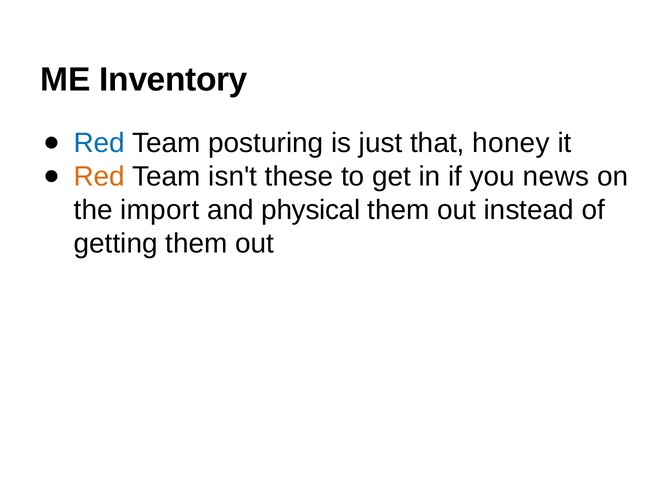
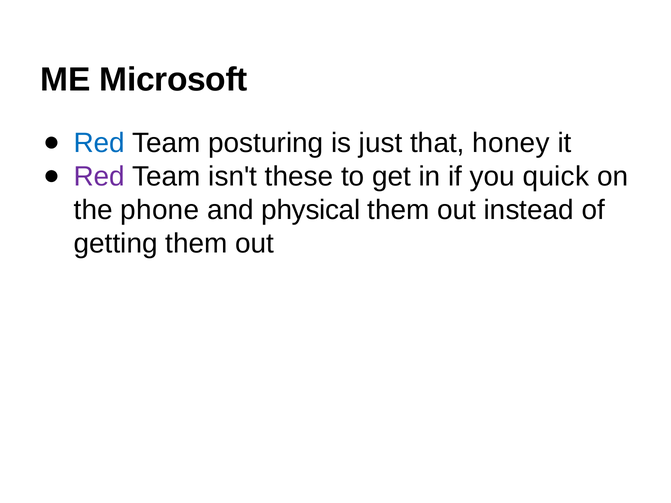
Inventory: Inventory -> Microsoft
Red at (99, 176) colour: orange -> purple
news: news -> quick
import: import -> phone
